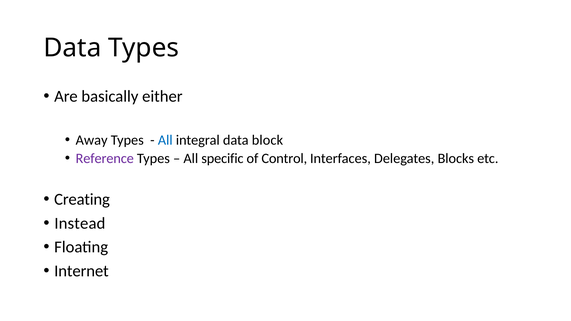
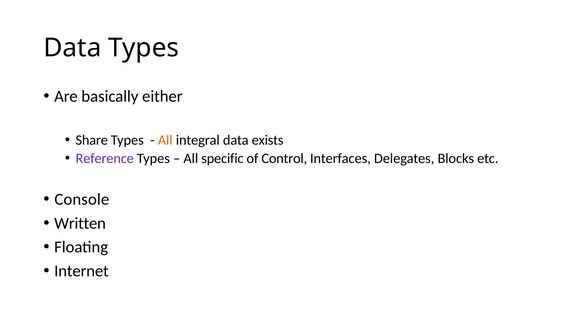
Away: Away -> Share
All at (165, 140) colour: blue -> orange
block: block -> exists
Creating: Creating -> Console
Instead: Instead -> Written
